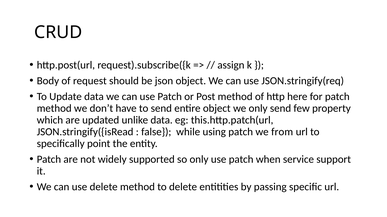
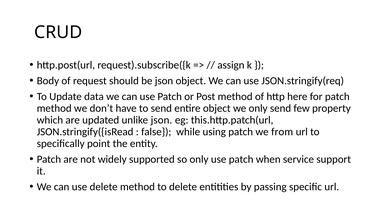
unlike data: data -> json
